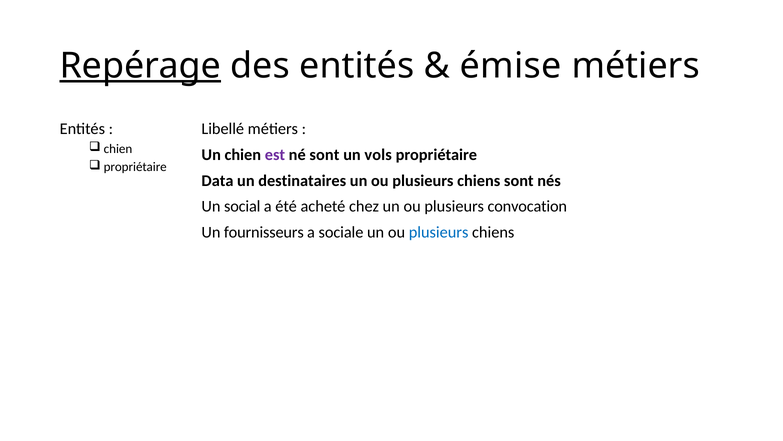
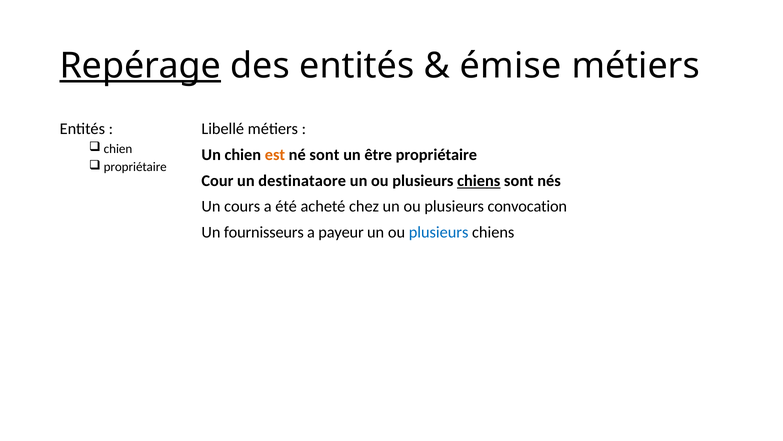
est colour: purple -> orange
vols: vols -> être
Data: Data -> Cour
destinataires: destinataires -> destinataore
chiens at (479, 181) underline: none -> present
social: social -> cours
sociale: sociale -> payeur
